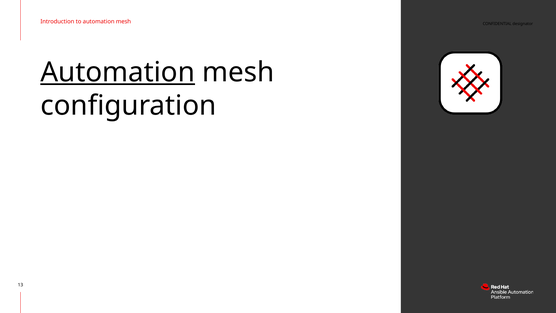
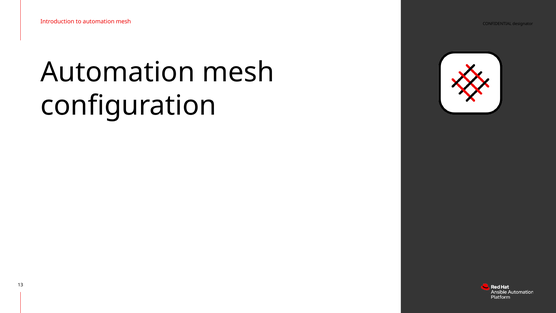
Automation at (118, 72) underline: present -> none
